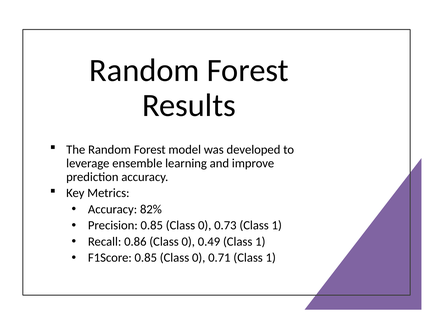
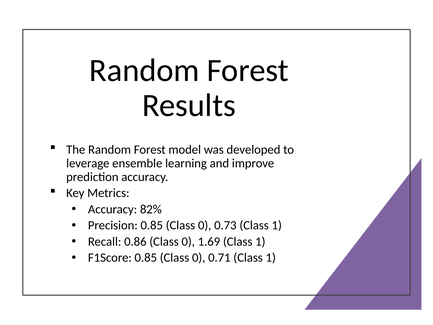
0.49: 0.49 -> 1.69
